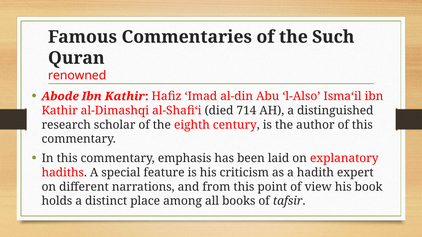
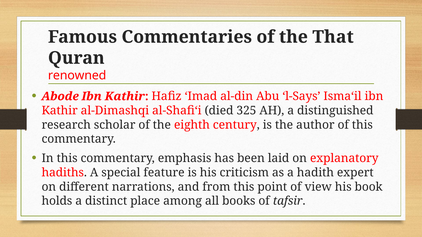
Such: Such -> That
l-Also: l-Also -> l-Says
714: 714 -> 325
